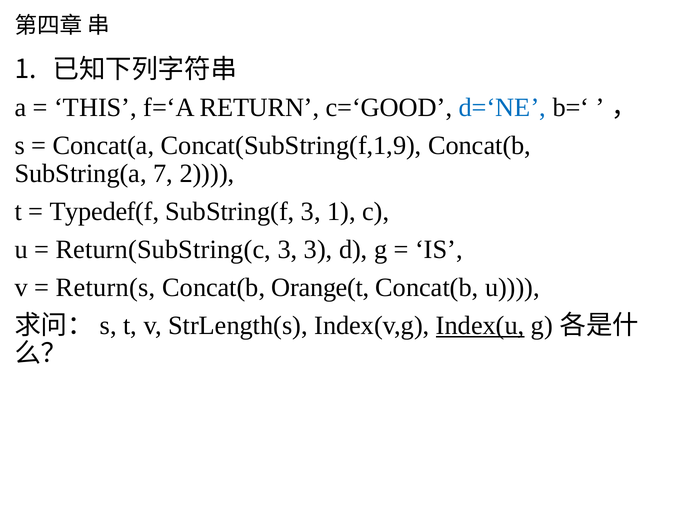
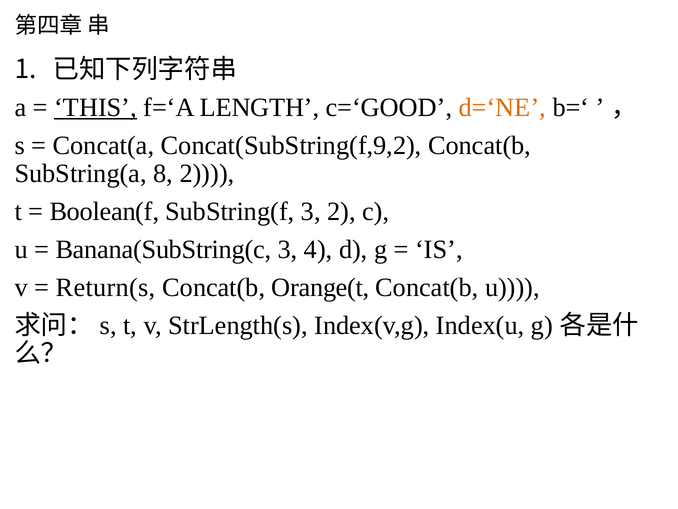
THIS underline: none -> present
RETURN: RETURN -> LENGTH
d=‘NE colour: blue -> orange
Concat(SubString(f,1,9: Concat(SubString(f,1,9 -> Concat(SubString(f,9,2
7: 7 -> 8
Typedef(f: Typedef(f -> Boolean(f
3 1: 1 -> 2
Return(SubString(c: Return(SubString(c -> Banana(SubString(c
3 3: 3 -> 4
Index(u underline: present -> none
